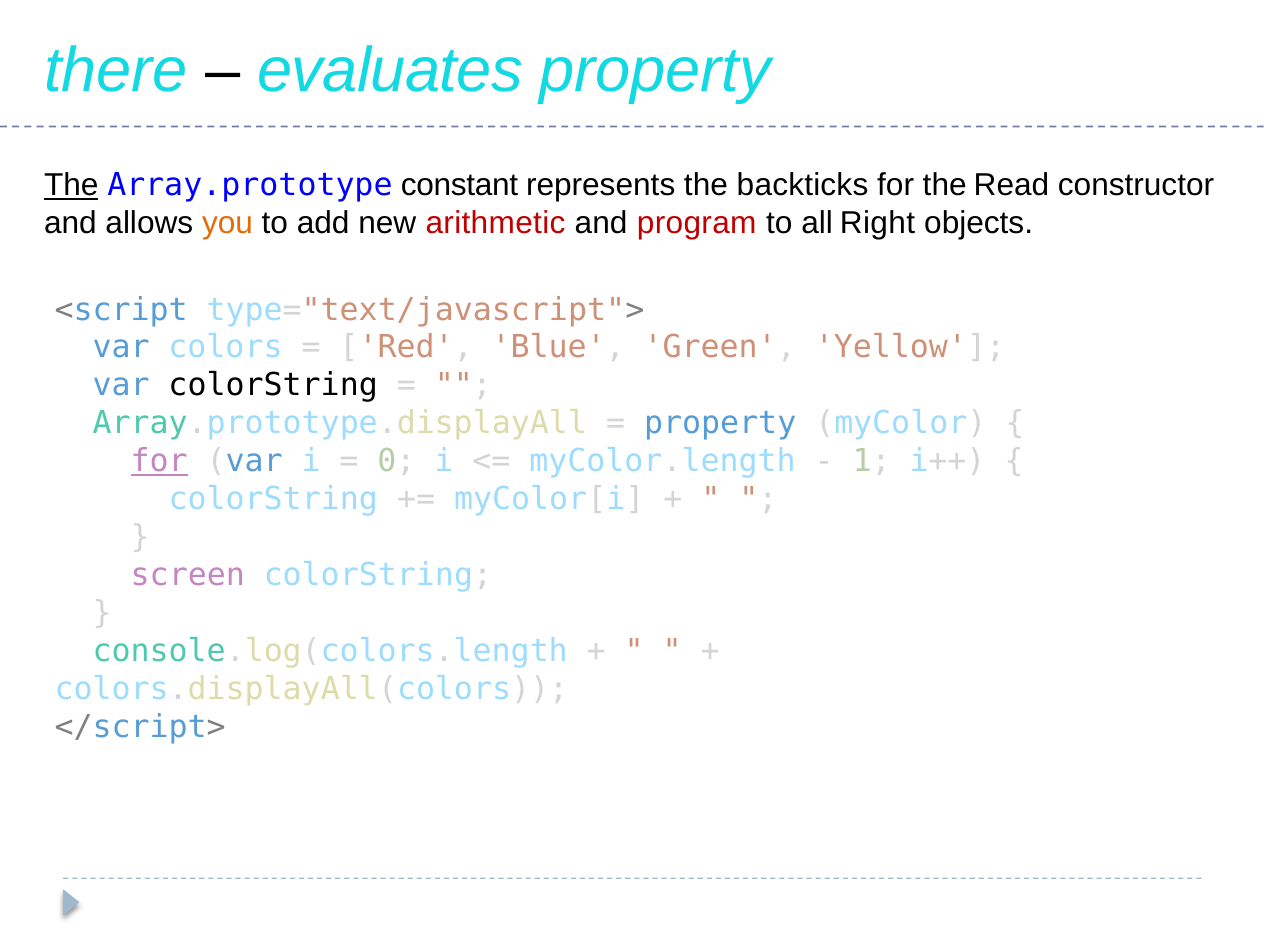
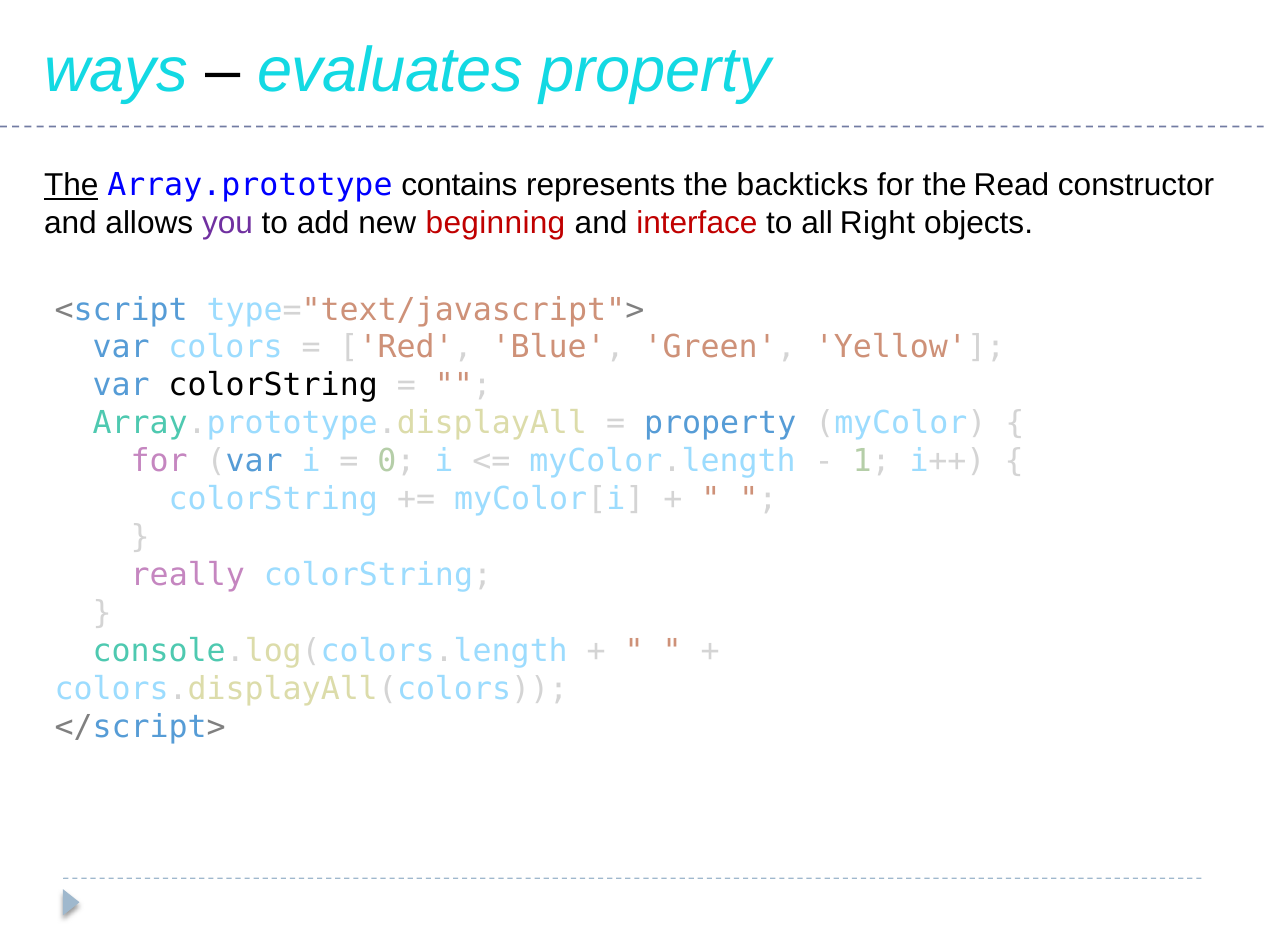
there: there -> ways
constant: constant -> contains
you colour: orange -> purple
arithmetic: arithmetic -> beginning
program: program -> interface
for at (159, 462) underline: present -> none
screen: screen -> really
